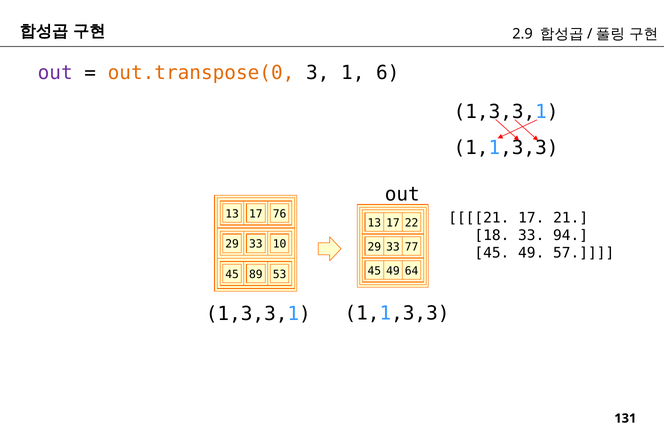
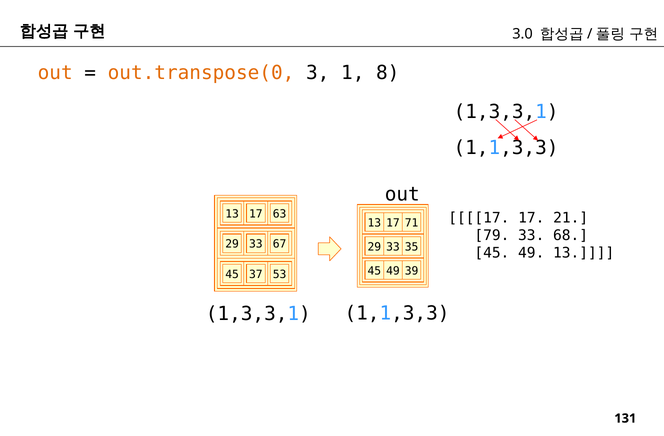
2.9: 2.9 -> 3.0
out at (55, 73) colour: purple -> orange
6: 6 -> 8
76: 76 -> 63
21 at (479, 218): 21 -> 17
22: 22 -> 71
18: 18 -> 79
94: 94 -> 68
10: 10 -> 67
77: 77 -> 35
49 57: 57 -> 13
64: 64 -> 39
89: 89 -> 37
